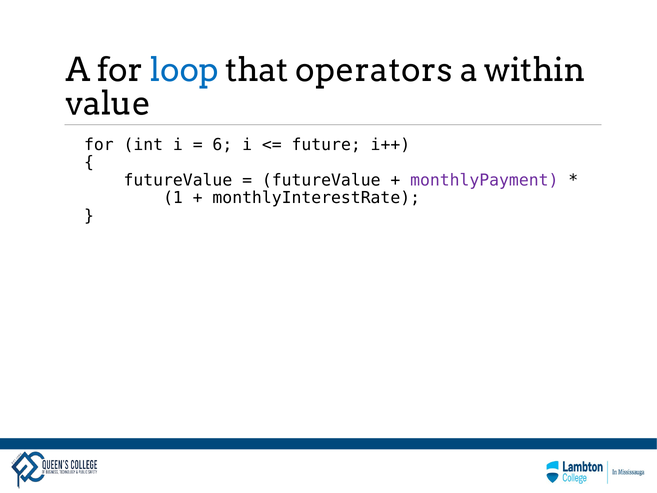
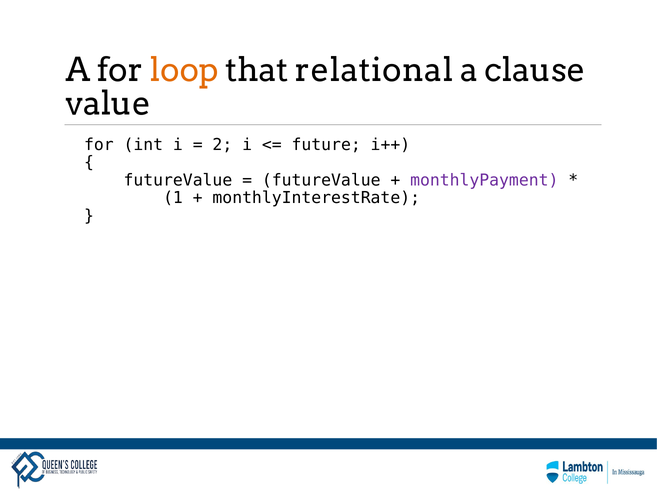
loop colour: blue -> orange
operators: operators -> relational
within: within -> clause
6: 6 -> 2
